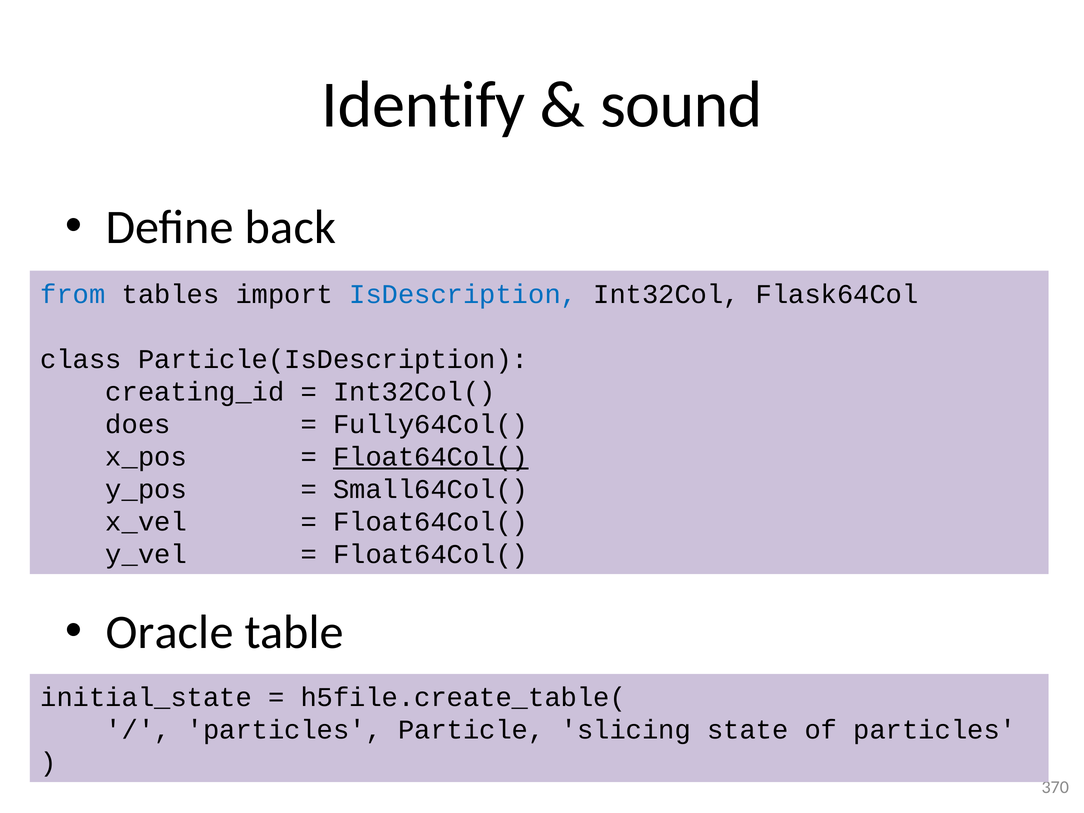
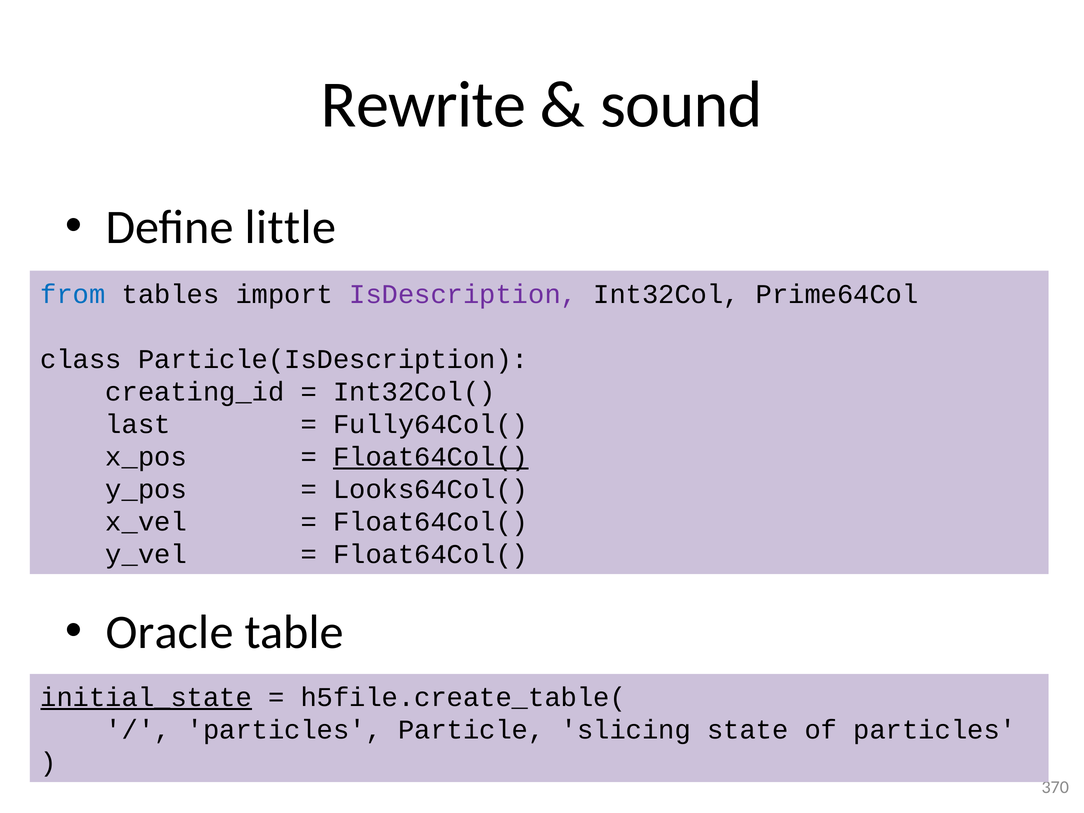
Identify: Identify -> Rewrite
back: back -> little
IsDescription colour: blue -> purple
Flask64Col: Flask64Col -> Prime64Col
does: does -> last
Small64Col(: Small64Col( -> Looks64Col(
initial_state underline: none -> present
